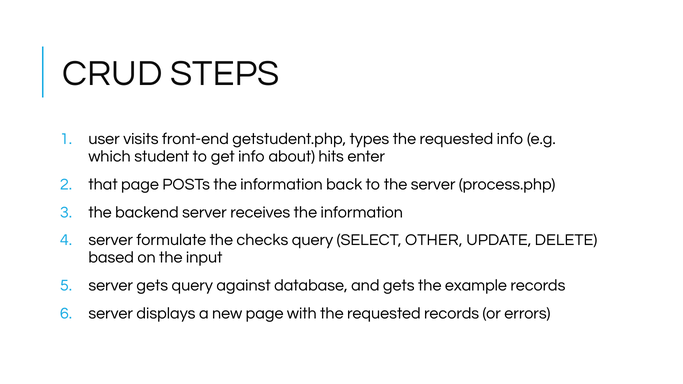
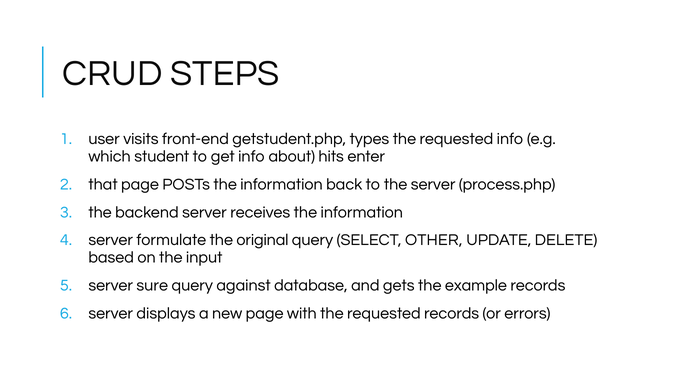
checks: checks -> original
server gets: gets -> sure
